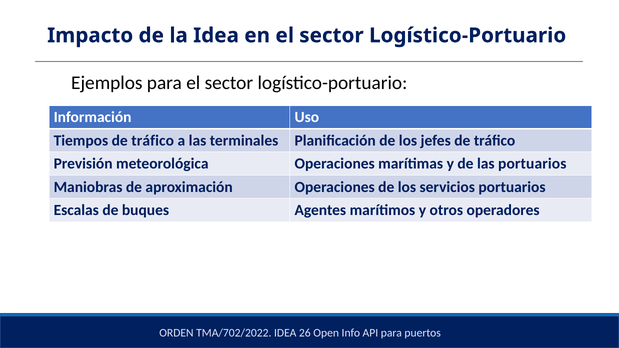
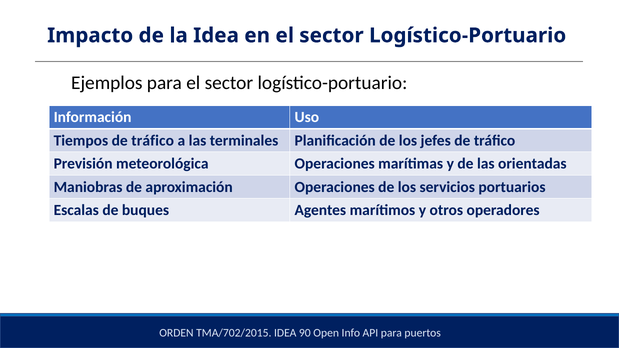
las portuarios: portuarios -> orientadas
TMA/702/2022: TMA/702/2022 -> TMA/702/2015
26: 26 -> 90
